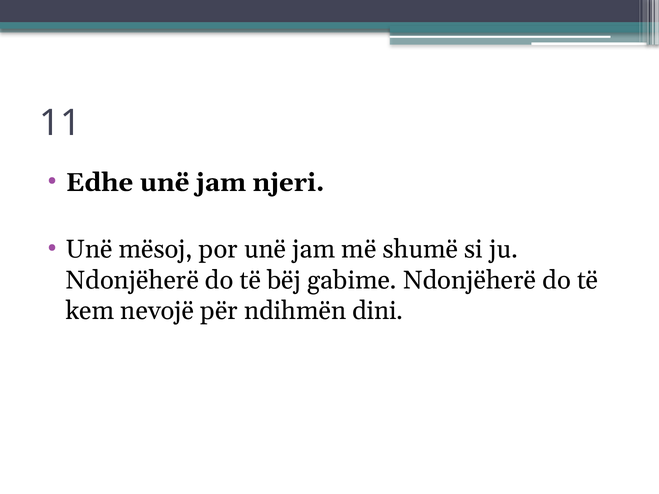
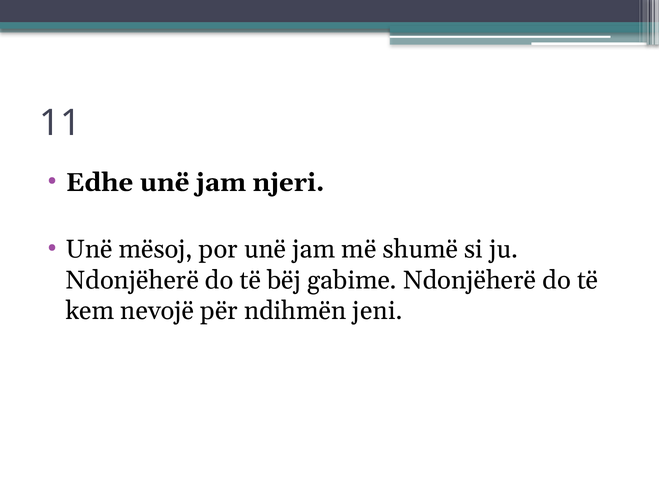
dini: dini -> jeni
